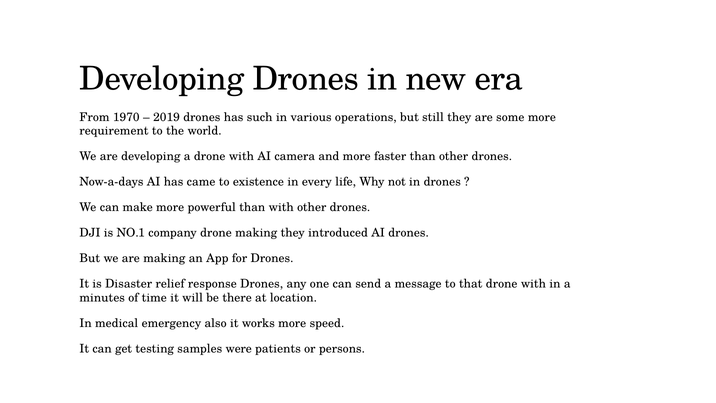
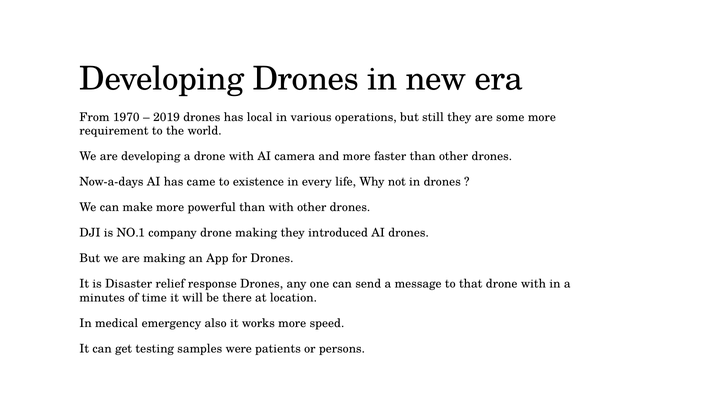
such: such -> local
